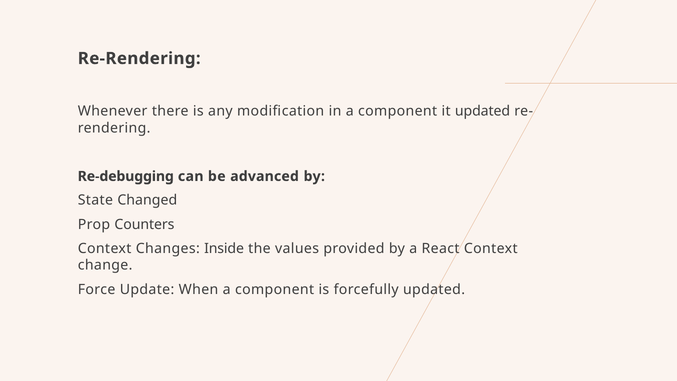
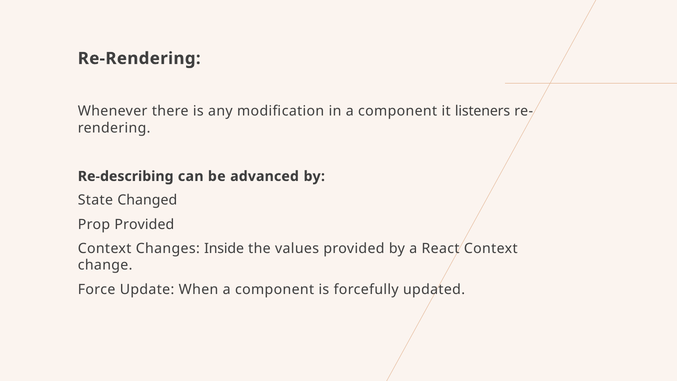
it updated: updated -> listeners
Re-debugging: Re-debugging -> Re-describing
Prop Counters: Counters -> Provided
